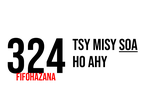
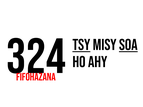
Tsy underline: none -> present
